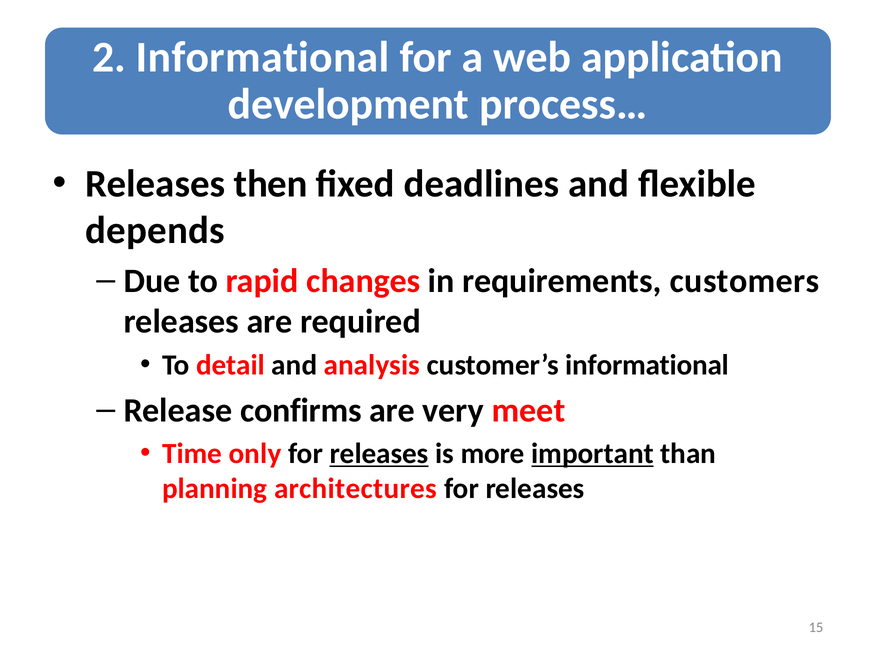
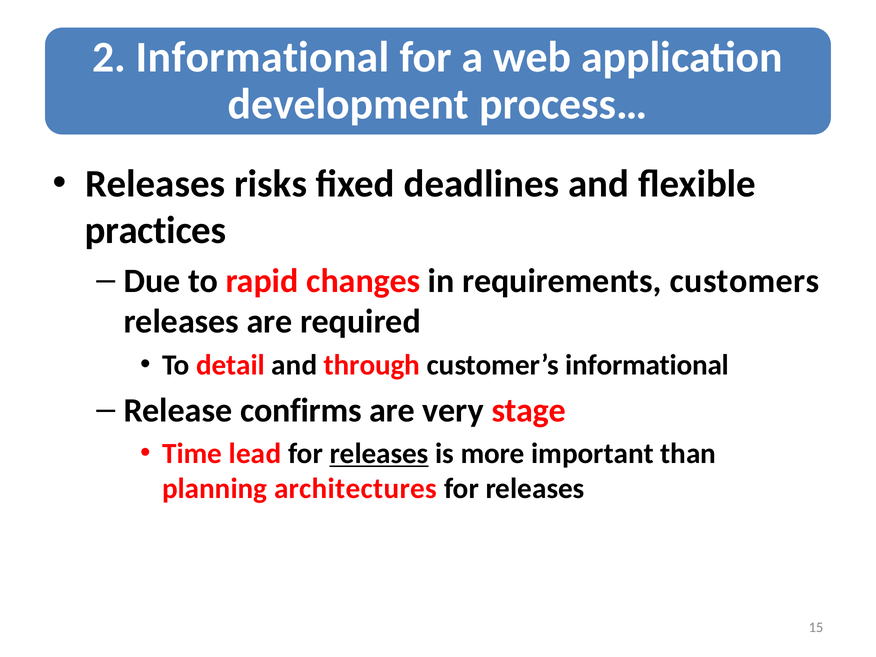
then: then -> risks
depends: depends -> practices
analysis: analysis -> through
meet: meet -> stage
only: only -> lead
important underline: present -> none
